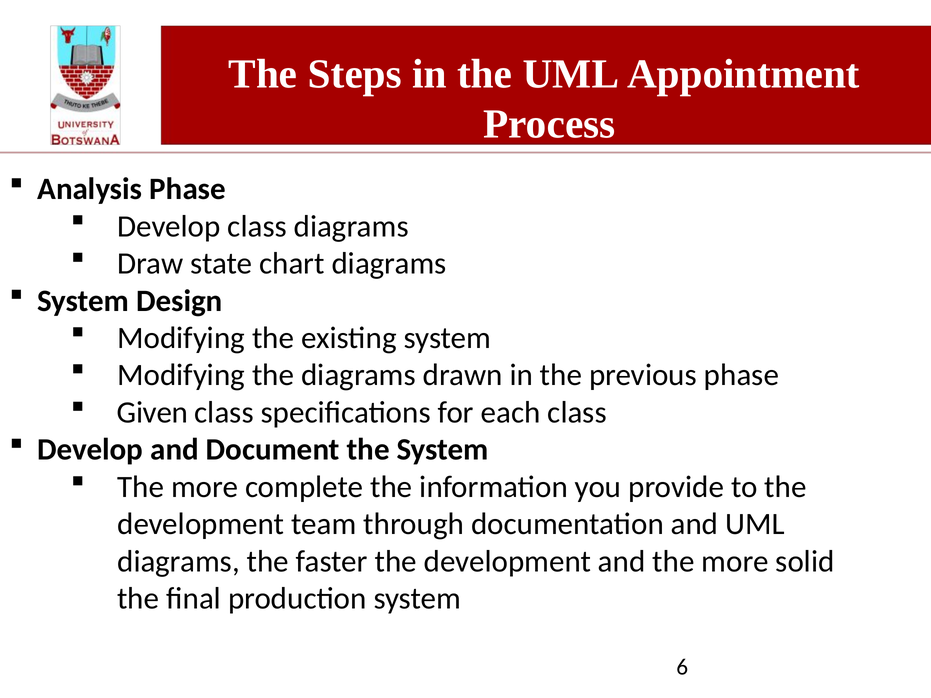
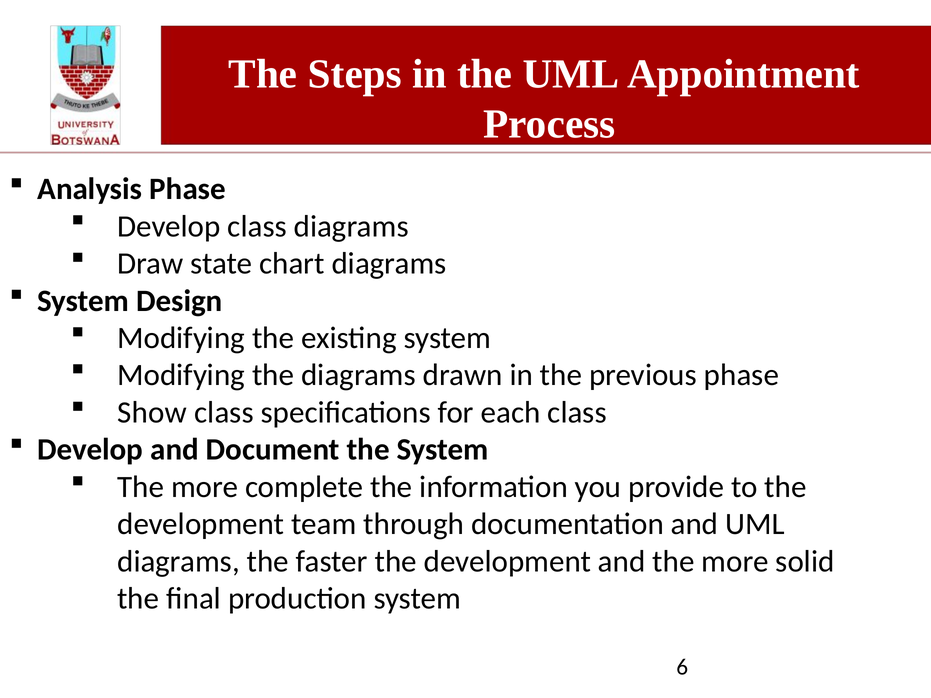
Given: Given -> Show
